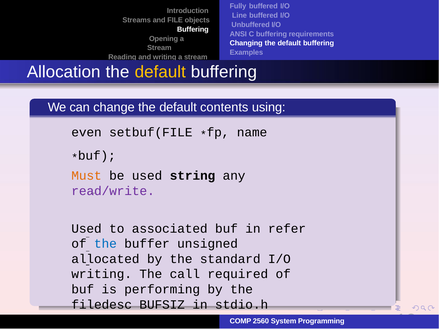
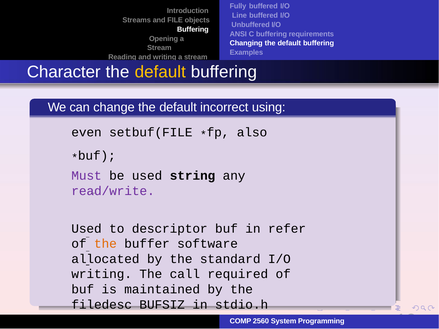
Allocation: Allocation -> Character
contents: contents -> incorrect
name: name -> also
Must colour: orange -> purple
associated: associated -> descriptor
the at (105, 244) colour: blue -> orange
unsigned: unsigned -> software
performing: performing -> maintained
